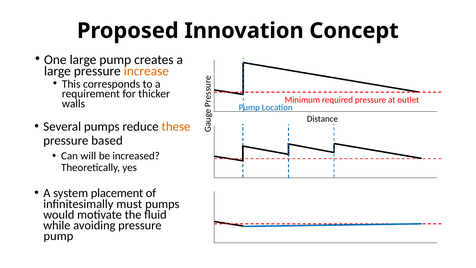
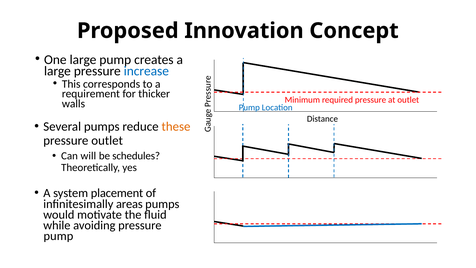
increase colour: orange -> blue
pressure based: based -> outlet
increased: increased -> schedules
must: must -> areas
